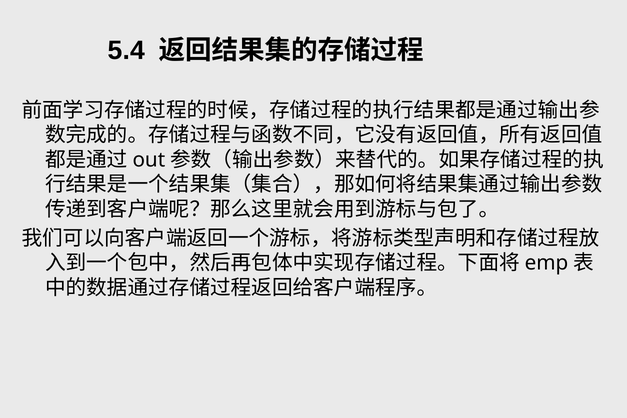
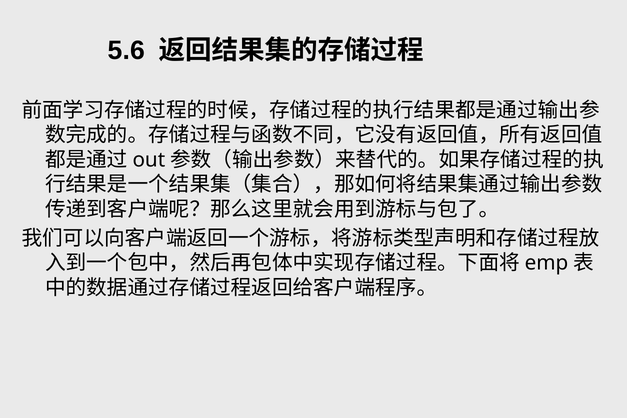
5.4: 5.4 -> 5.6
